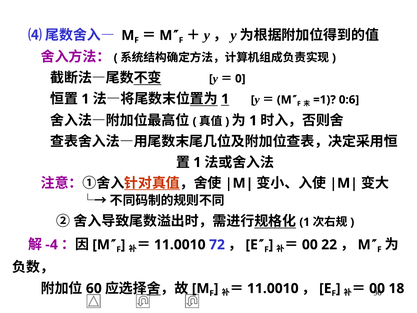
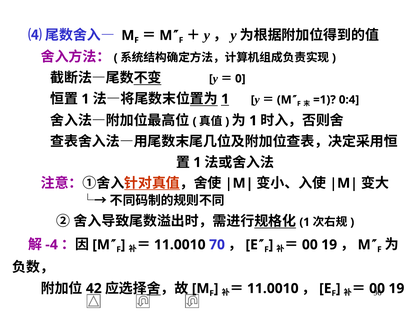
0:6: 0:6 -> 0:4
72: 72 -> 70
22 at (329, 245): 22 -> 19
60: 60 -> 42
18 at (396, 288): 18 -> 19
